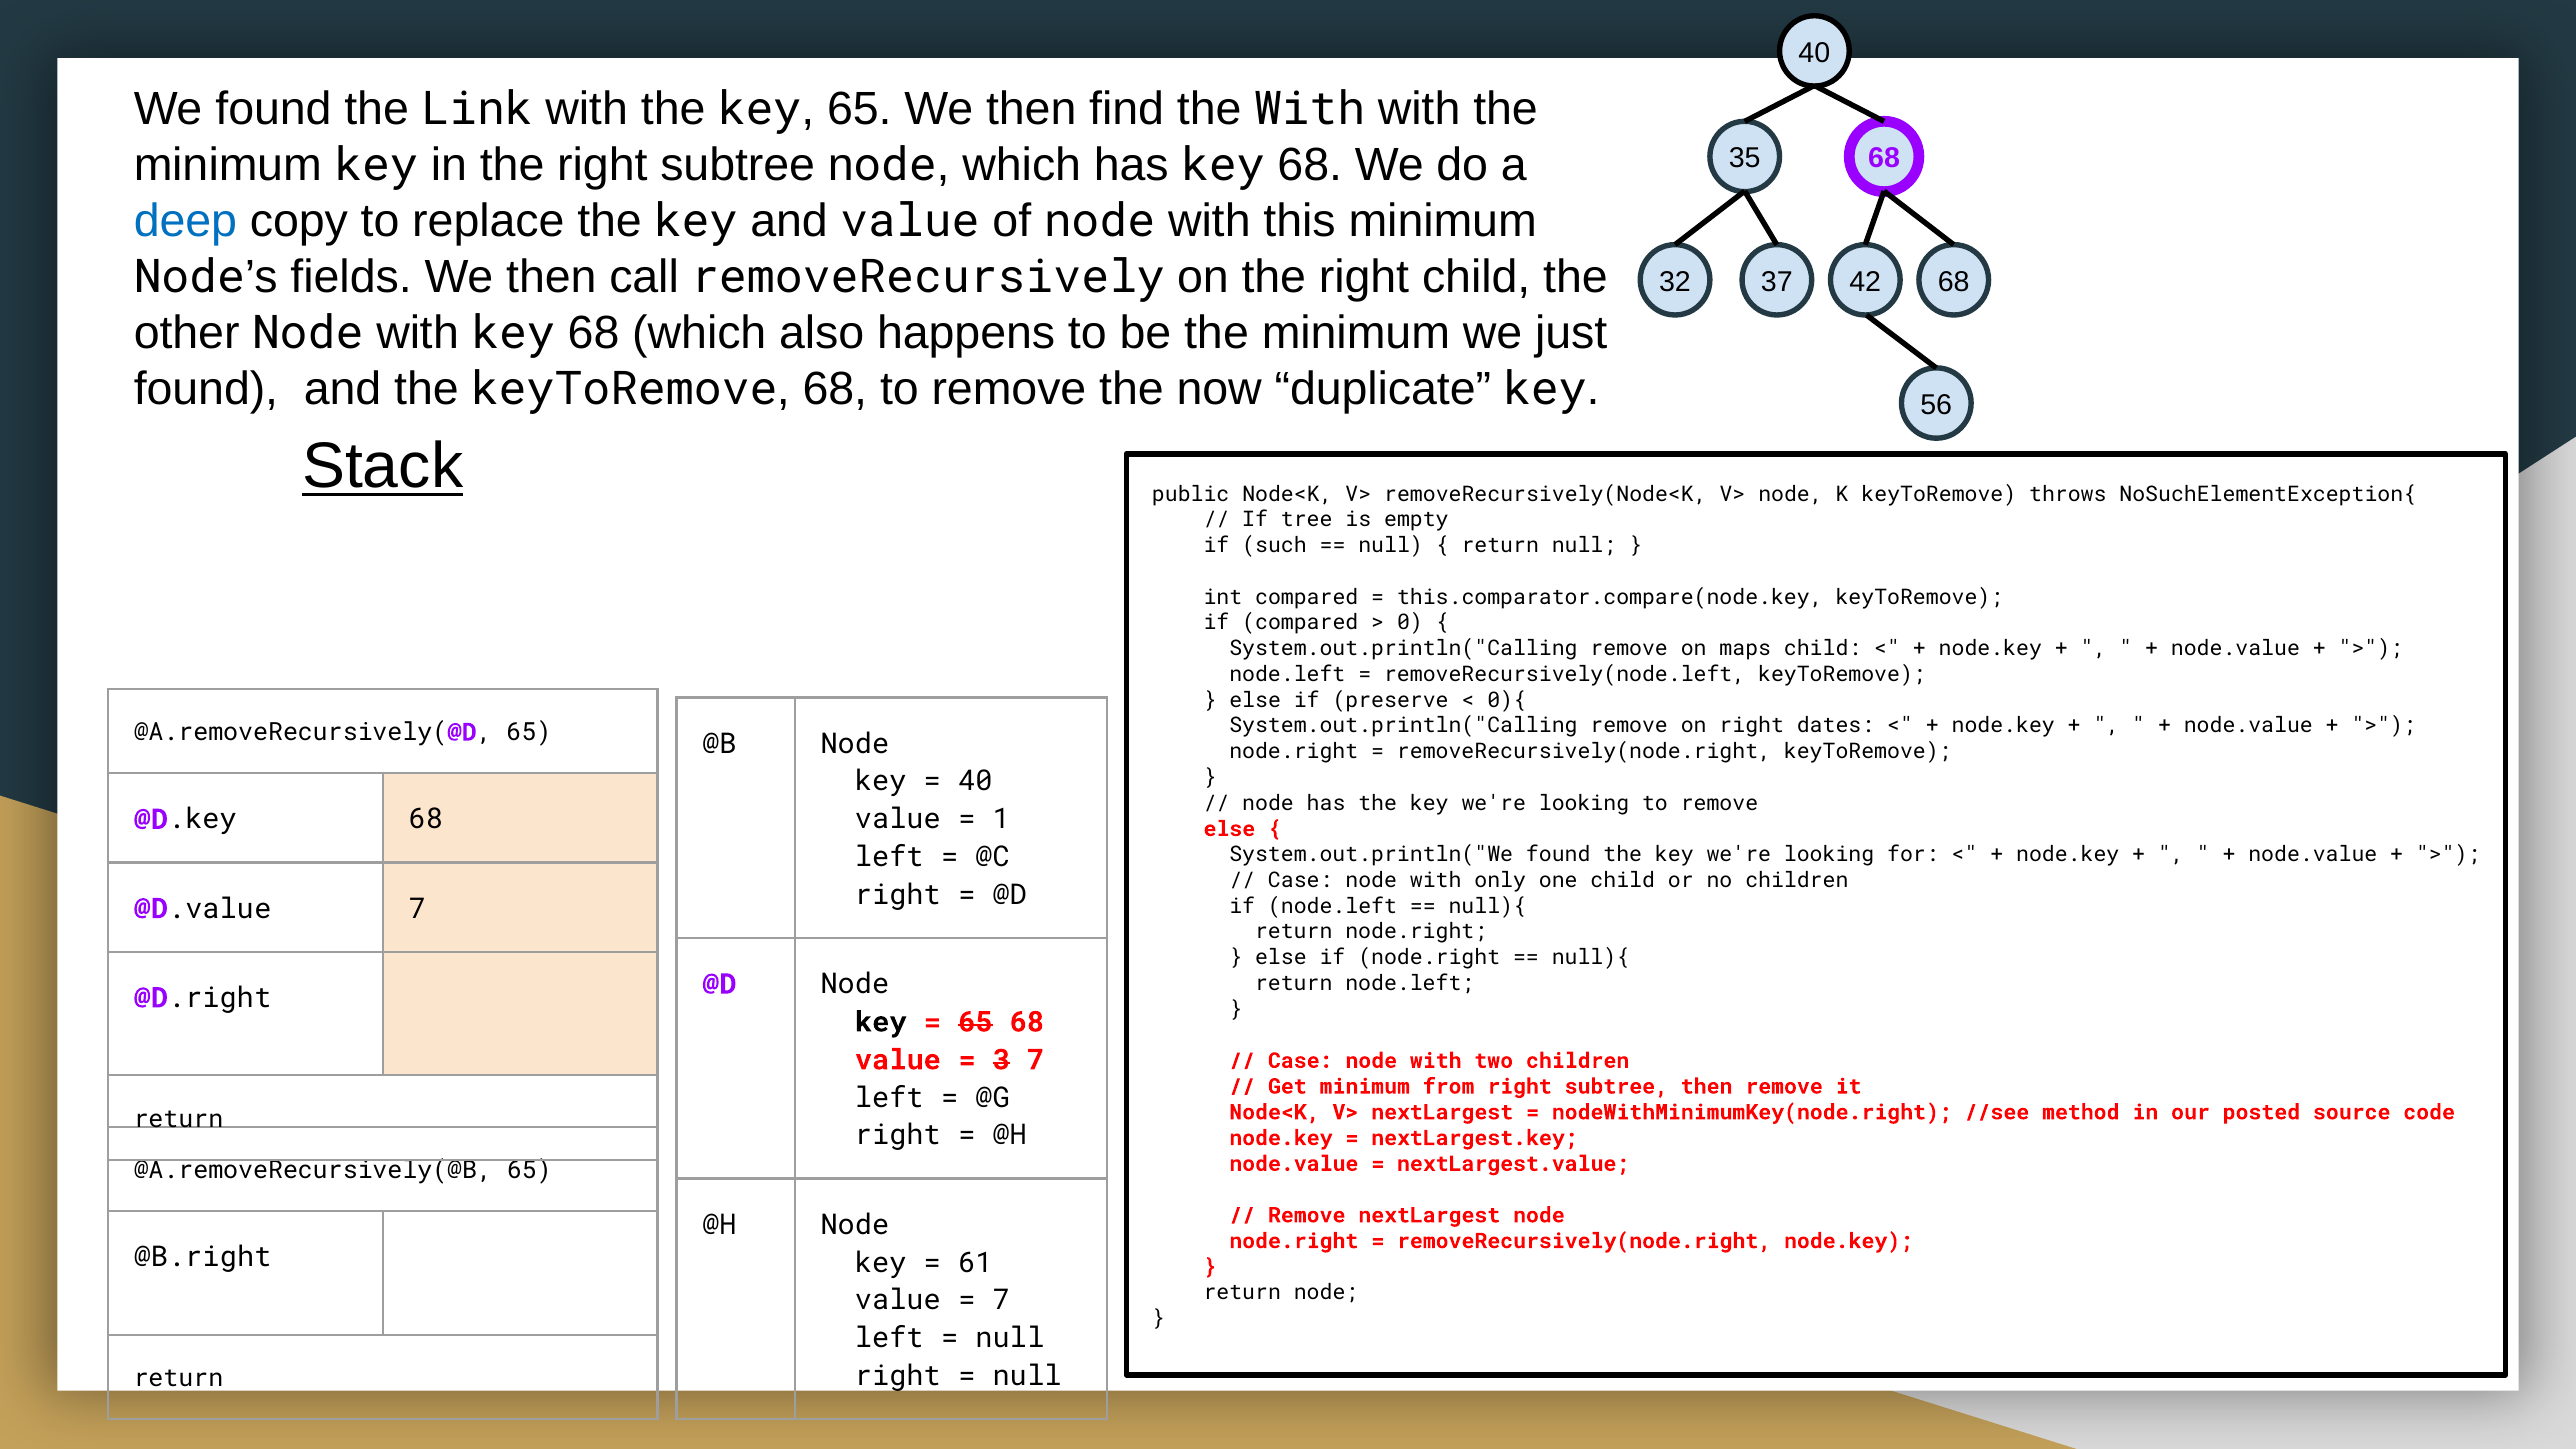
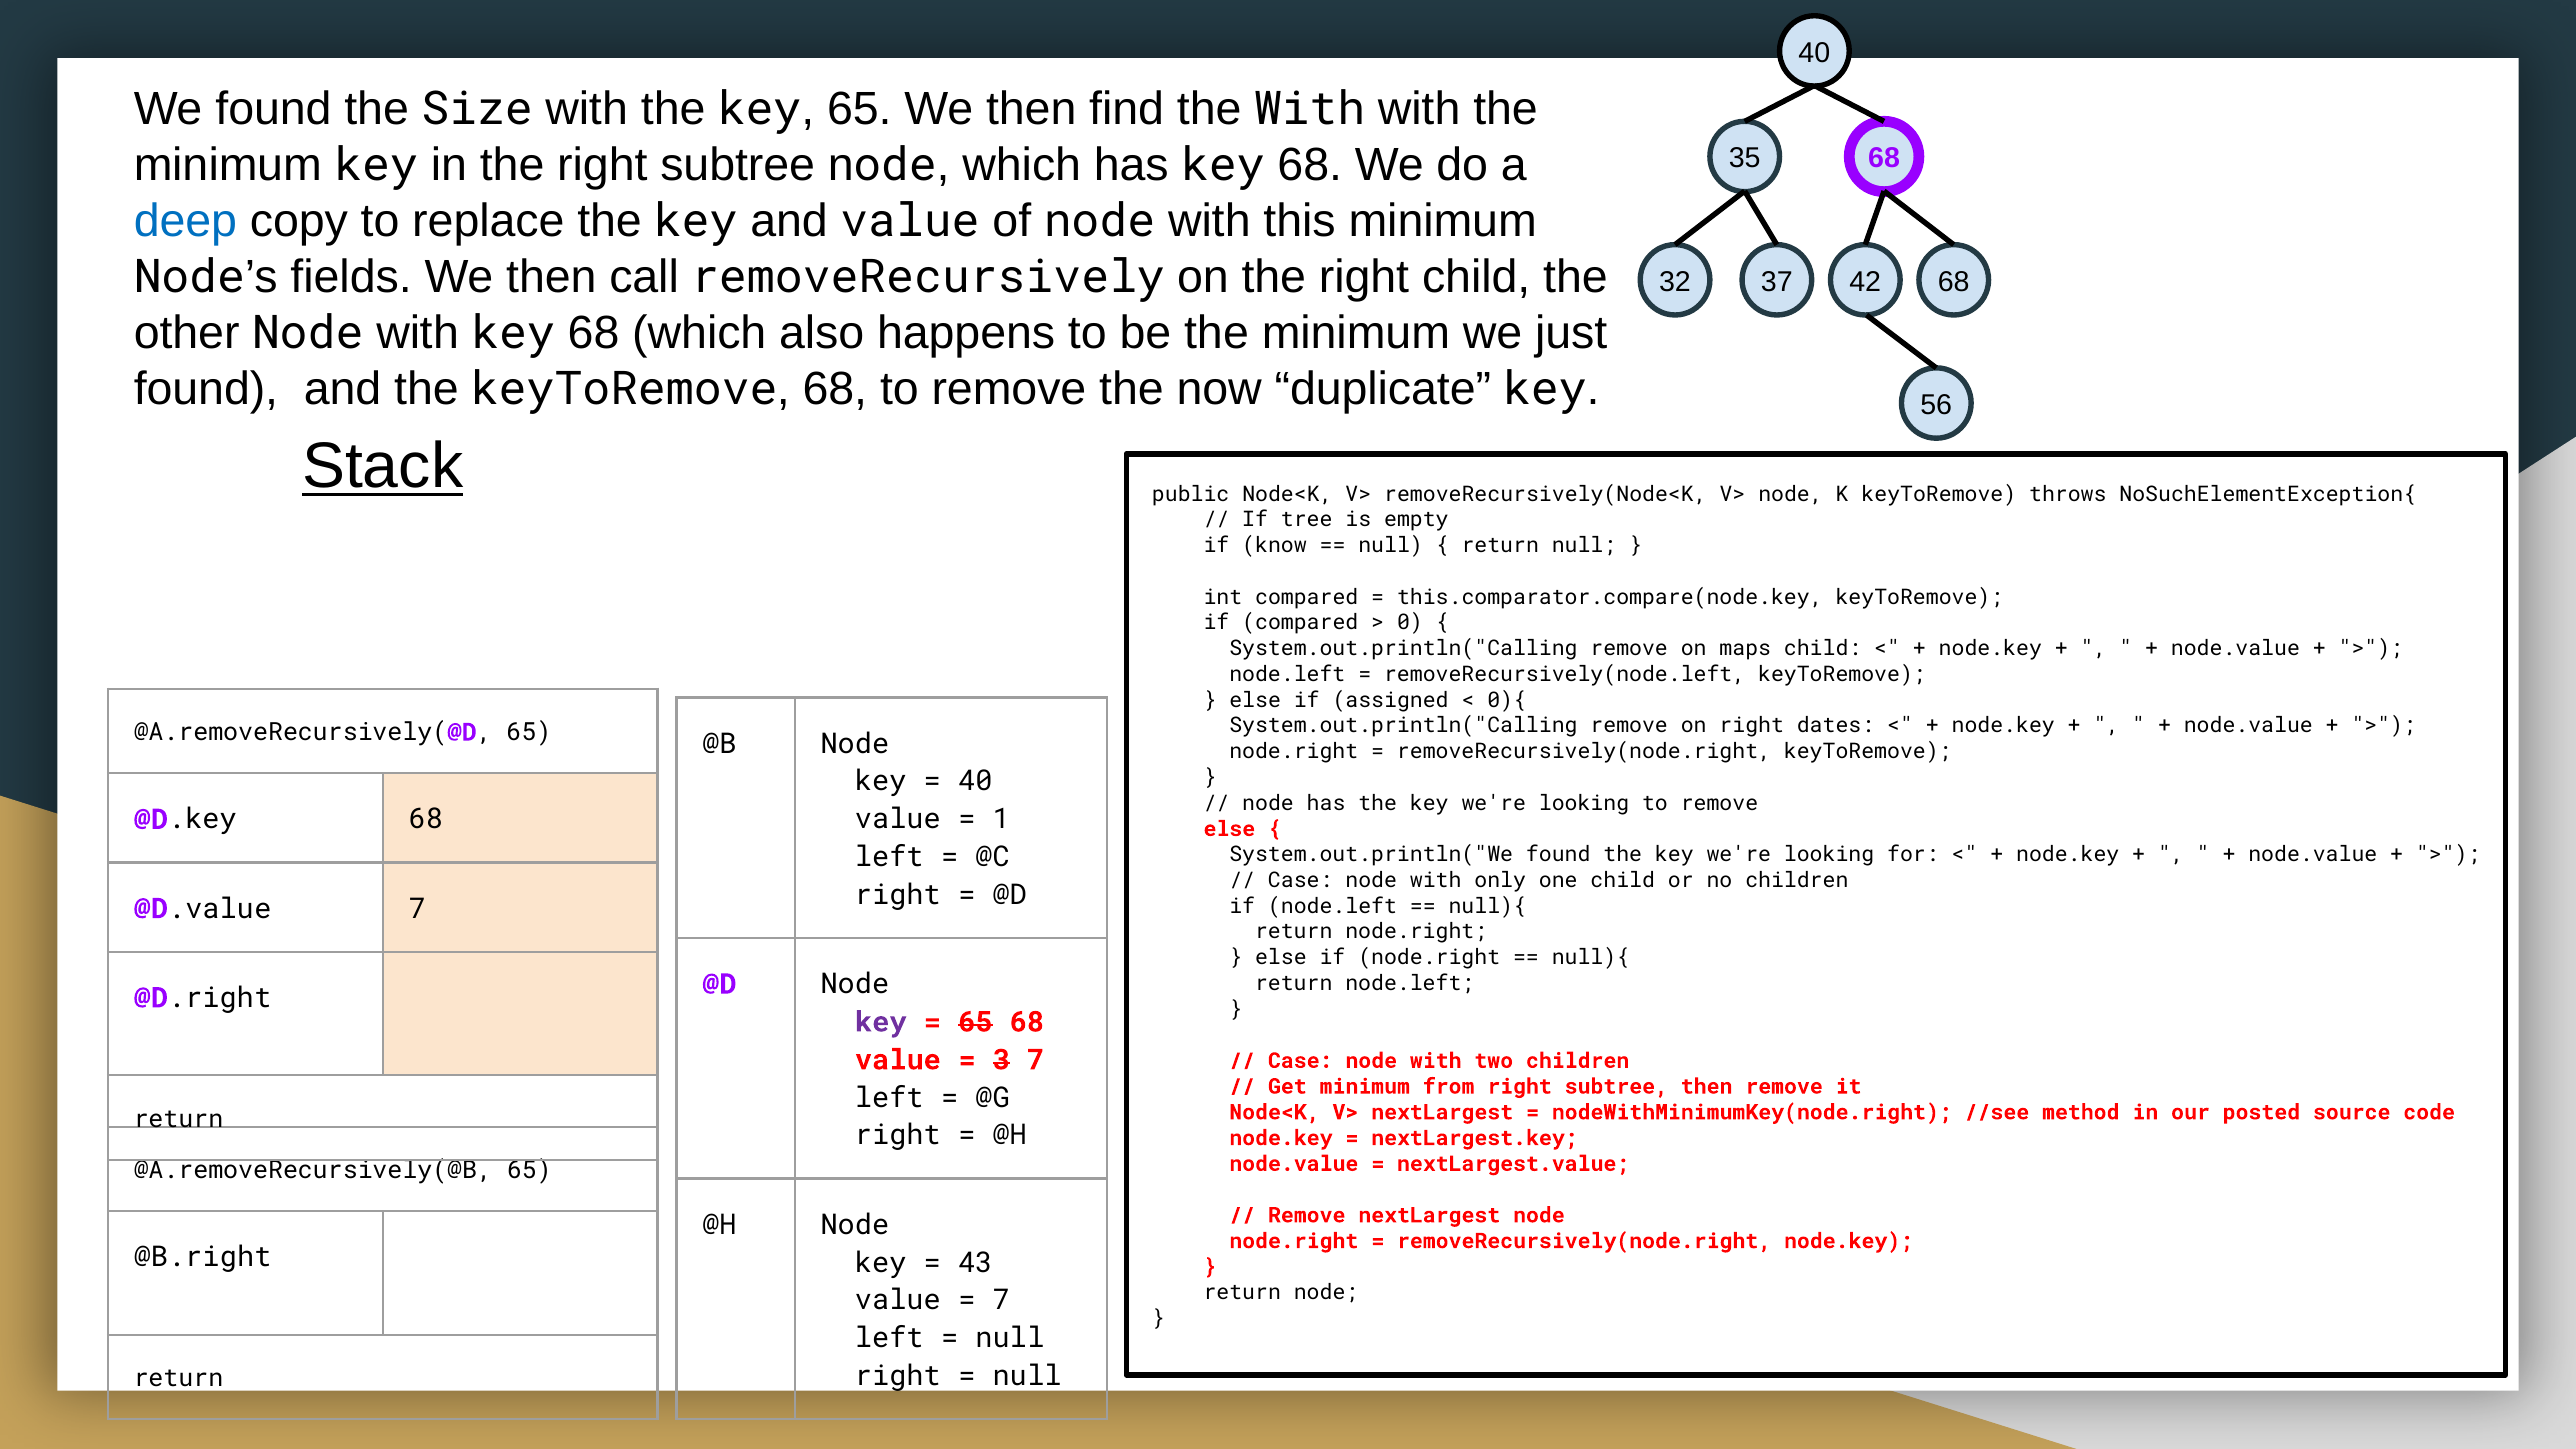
Link: Link -> Size
such: such -> know
preserve: preserve -> assigned
key at (881, 1022) colour: black -> purple
61: 61 -> 43
